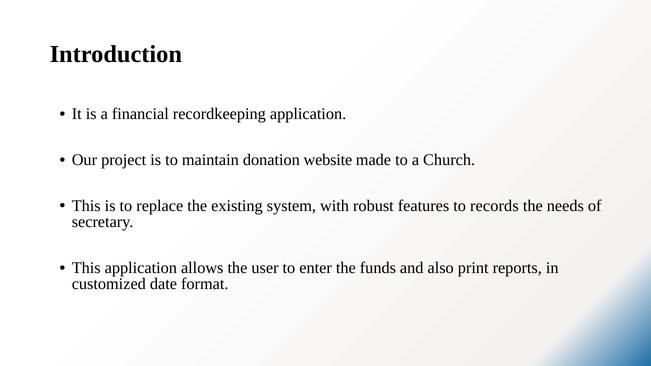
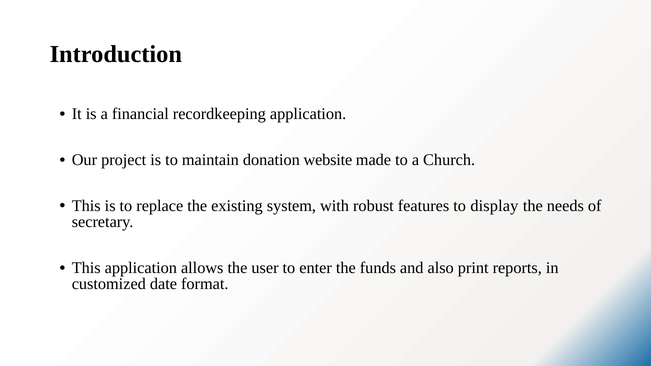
records: records -> display
